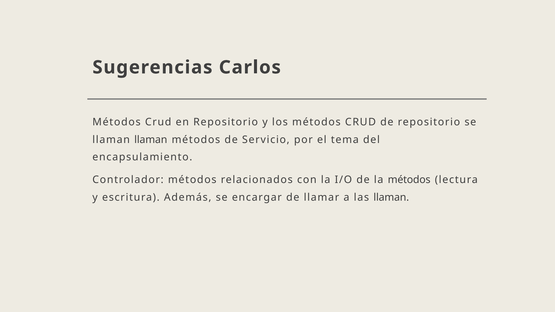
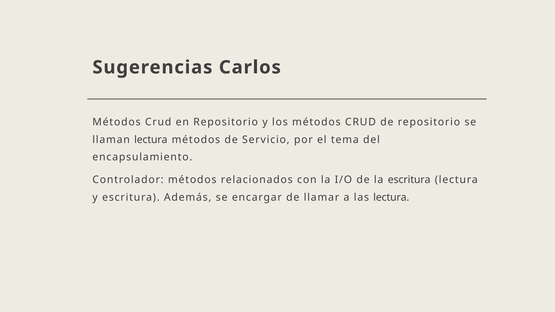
llaman llaman: llaman -> lectura
la métodos: métodos -> escritura
las llaman: llaman -> lectura
